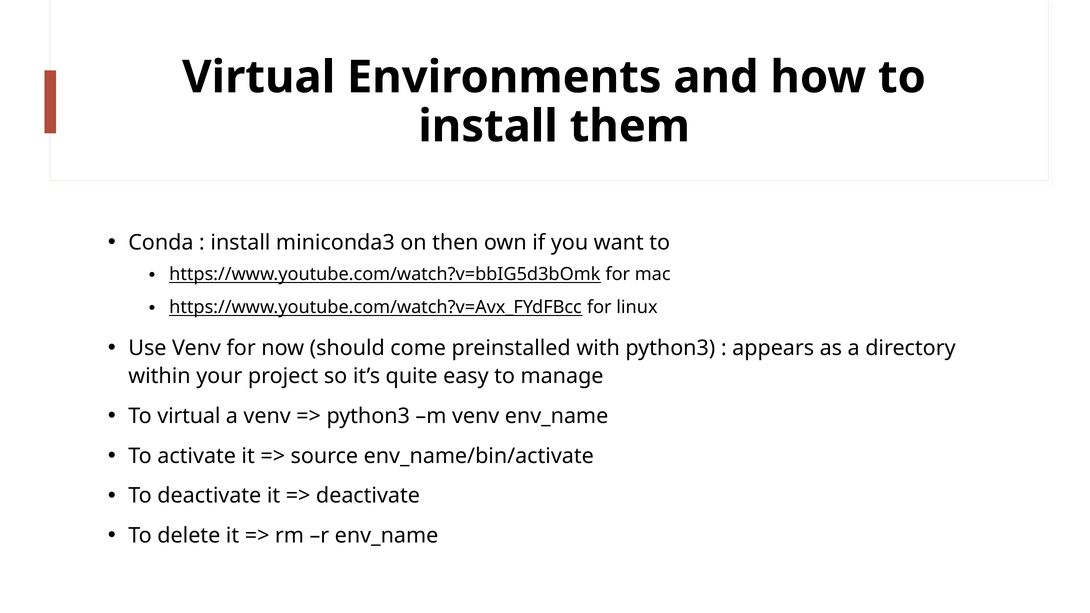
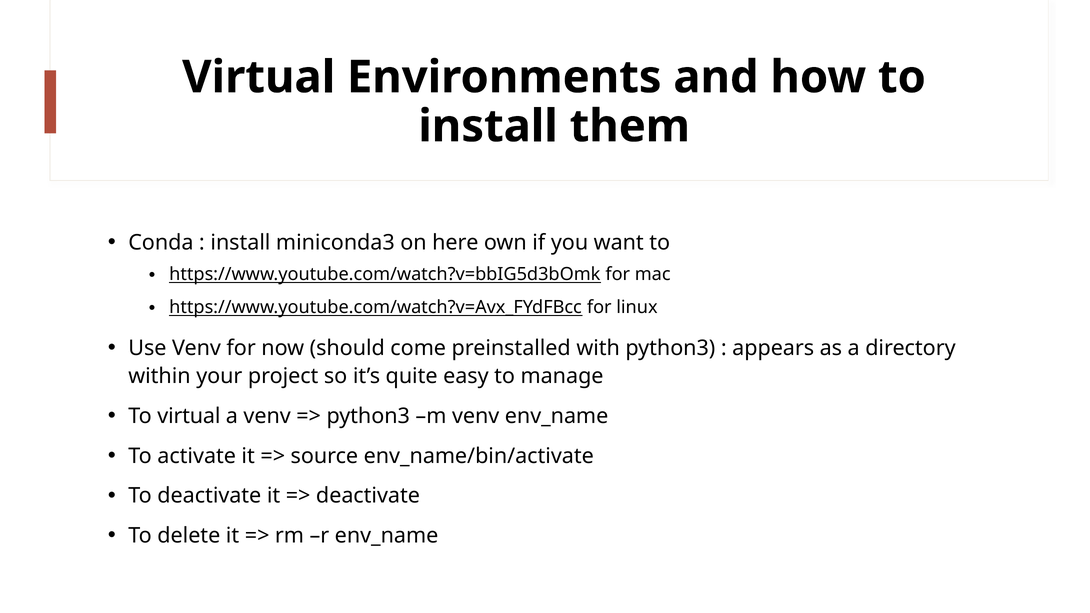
then: then -> here
